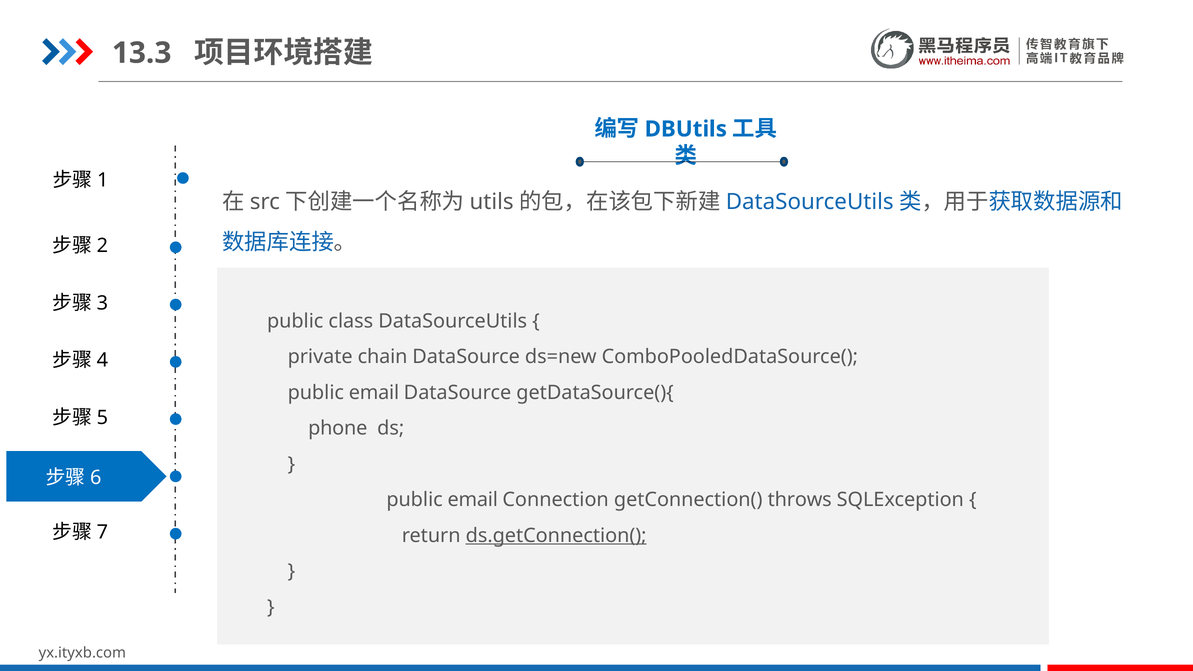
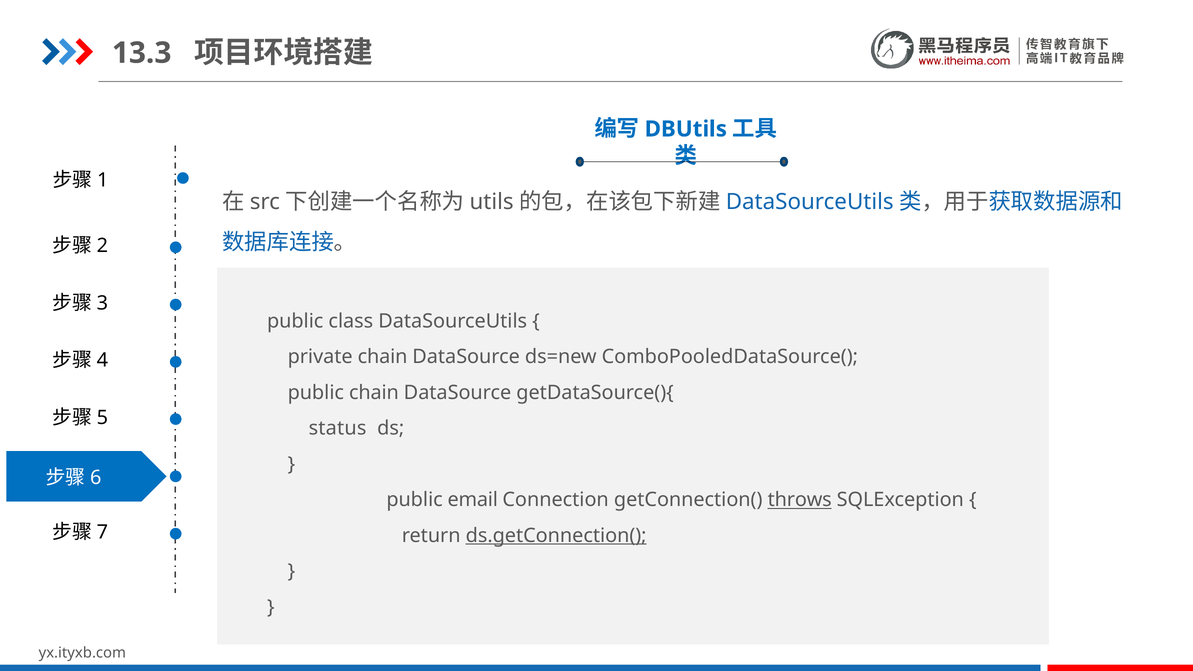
email at (374, 393): email -> chain
phone: phone -> status
throws underline: none -> present
